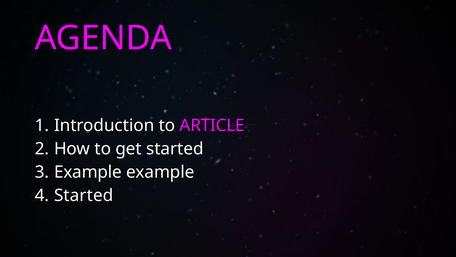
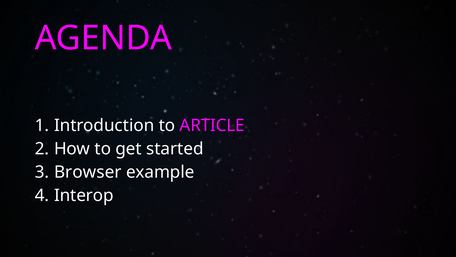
Example at (88, 172): Example -> Browser
Started at (84, 195): Started -> Interop
